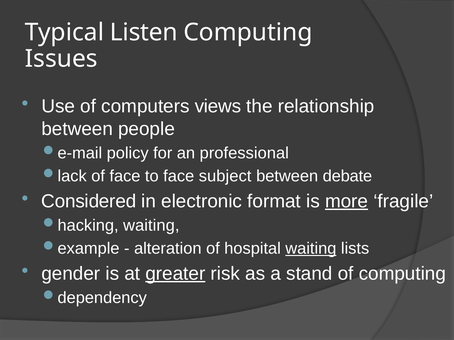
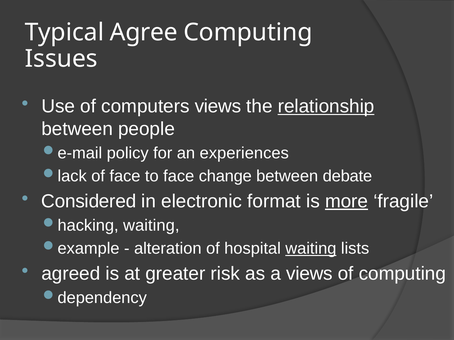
Listen: Listen -> Agree
relationship underline: none -> present
professional: professional -> experiences
subject: subject -> change
gender: gender -> agreed
greater underline: present -> none
a stand: stand -> views
